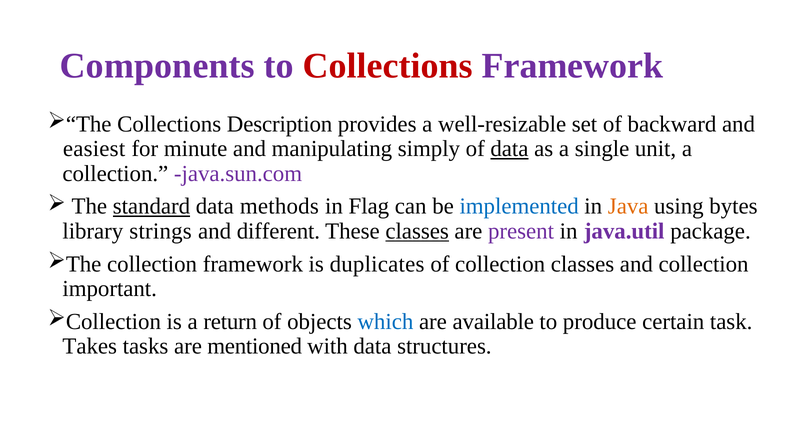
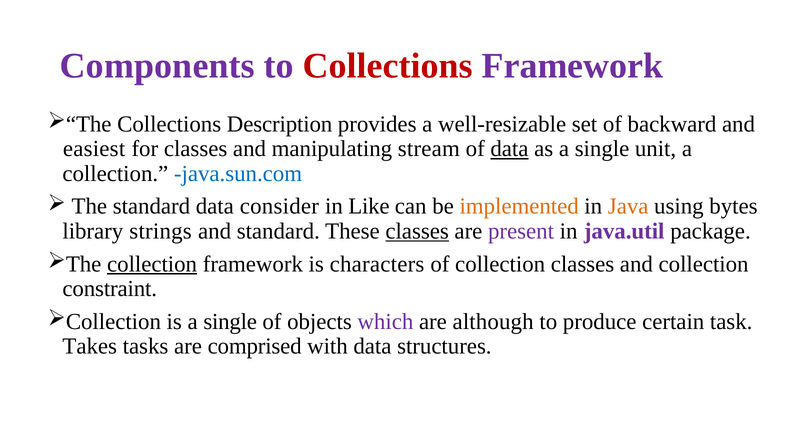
for minute: minute -> classes
simply: simply -> stream
java.sun.com colour: purple -> blue
standard at (151, 206) underline: present -> none
methods: methods -> consider
Flag: Flag -> Like
implemented colour: blue -> orange
and different: different -> standard
collection at (152, 264) underline: none -> present
duplicates: duplicates -> characters
important: important -> constraint
is a return: return -> single
which colour: blue -> purple
available: available -> although
mentioned: mentioned -> comprised
